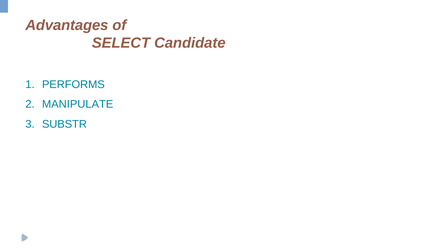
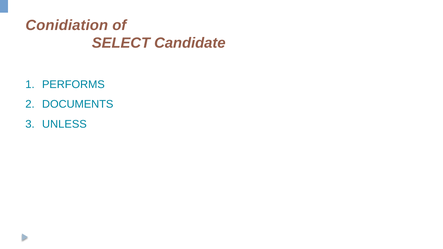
Advantages: Advantages -> Conidiation
MANIPULATE: MANIPULATE -> DOCUMENTS
SUBSTR: SUBSTR -> UNLESS
